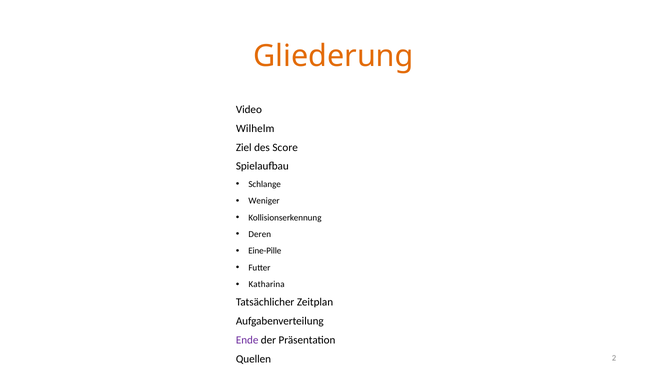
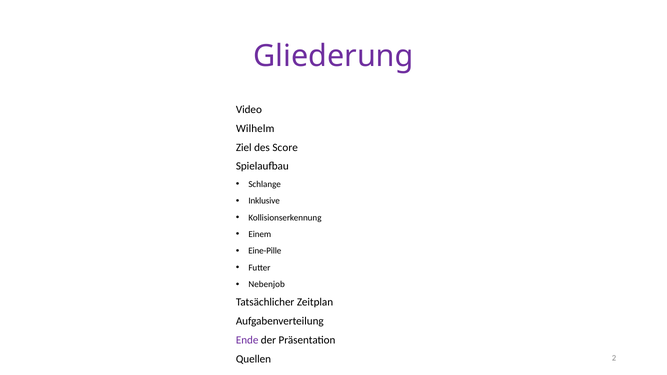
Gliederung colour: orange -> purple
Weniger: Weniger -> Inklusive
Deren: Deren -> Einem
Katharina: Katharina -> Nebenjob
